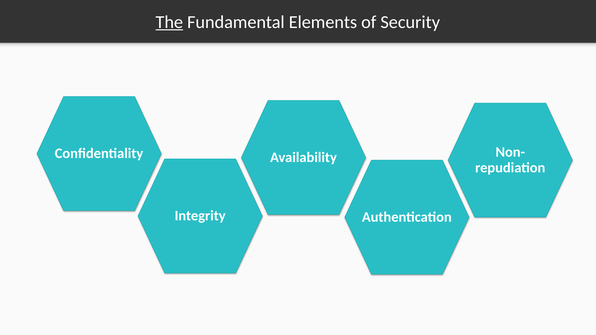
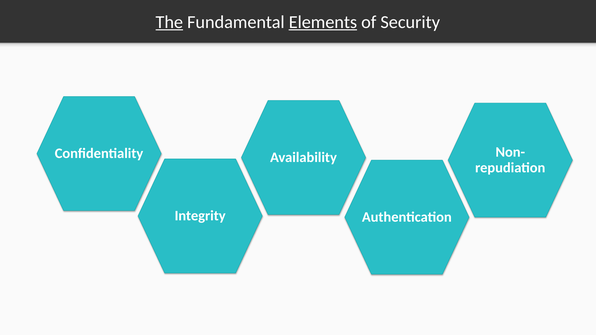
Elements underline: none -> present
